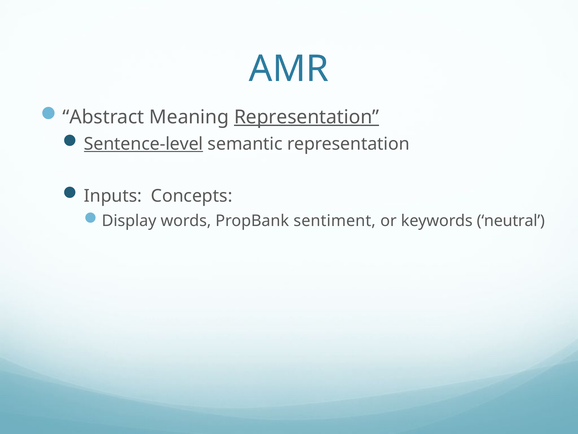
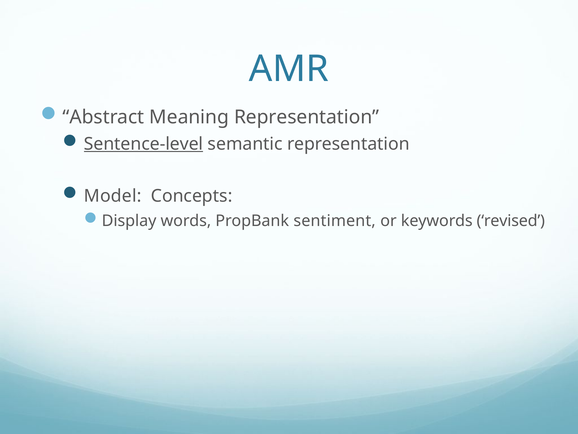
Representation at (307, 117) underline: present -> none
Inputs: Inputs -> Model
neutral: neutral -> revised
